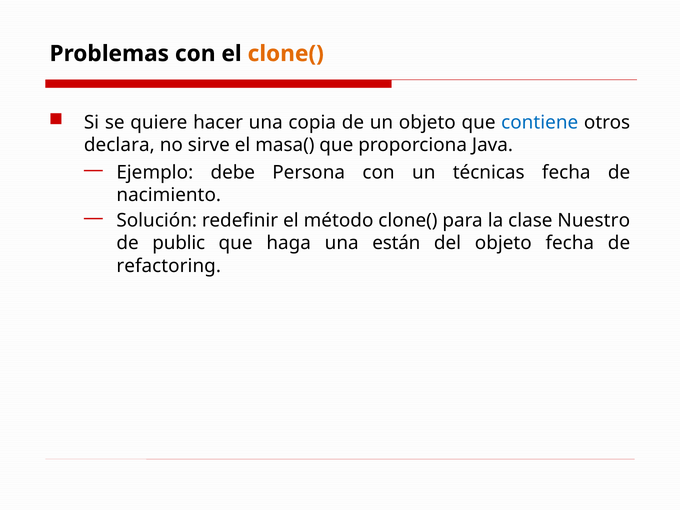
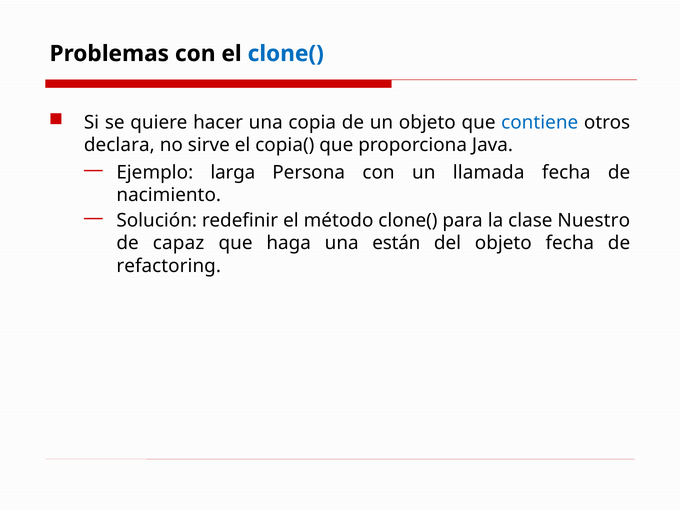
clone( at (286, 54) colour: orange -> blue
masa(: masa( -> copia(
debe: debe -> larga
técnicas: técnicas -> llamada
public: public -> capaz
